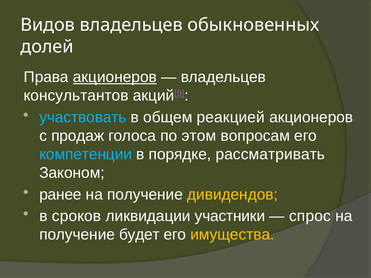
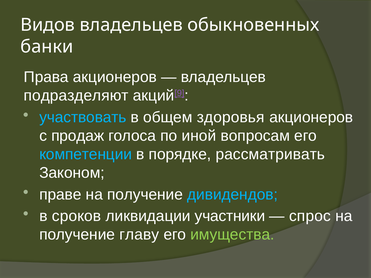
долей: долей -> банки
акционеров at (115, 77) underline: present -> none
консультантов: консультантов -> подразделяют
реакцией: реакцией -> здоровья
этом: этом -> иной
ранее: ранее -> праве
дивидендов colour: yellow -> light blue
будет: будет -> главу
имущества colour: yellow -> light green
